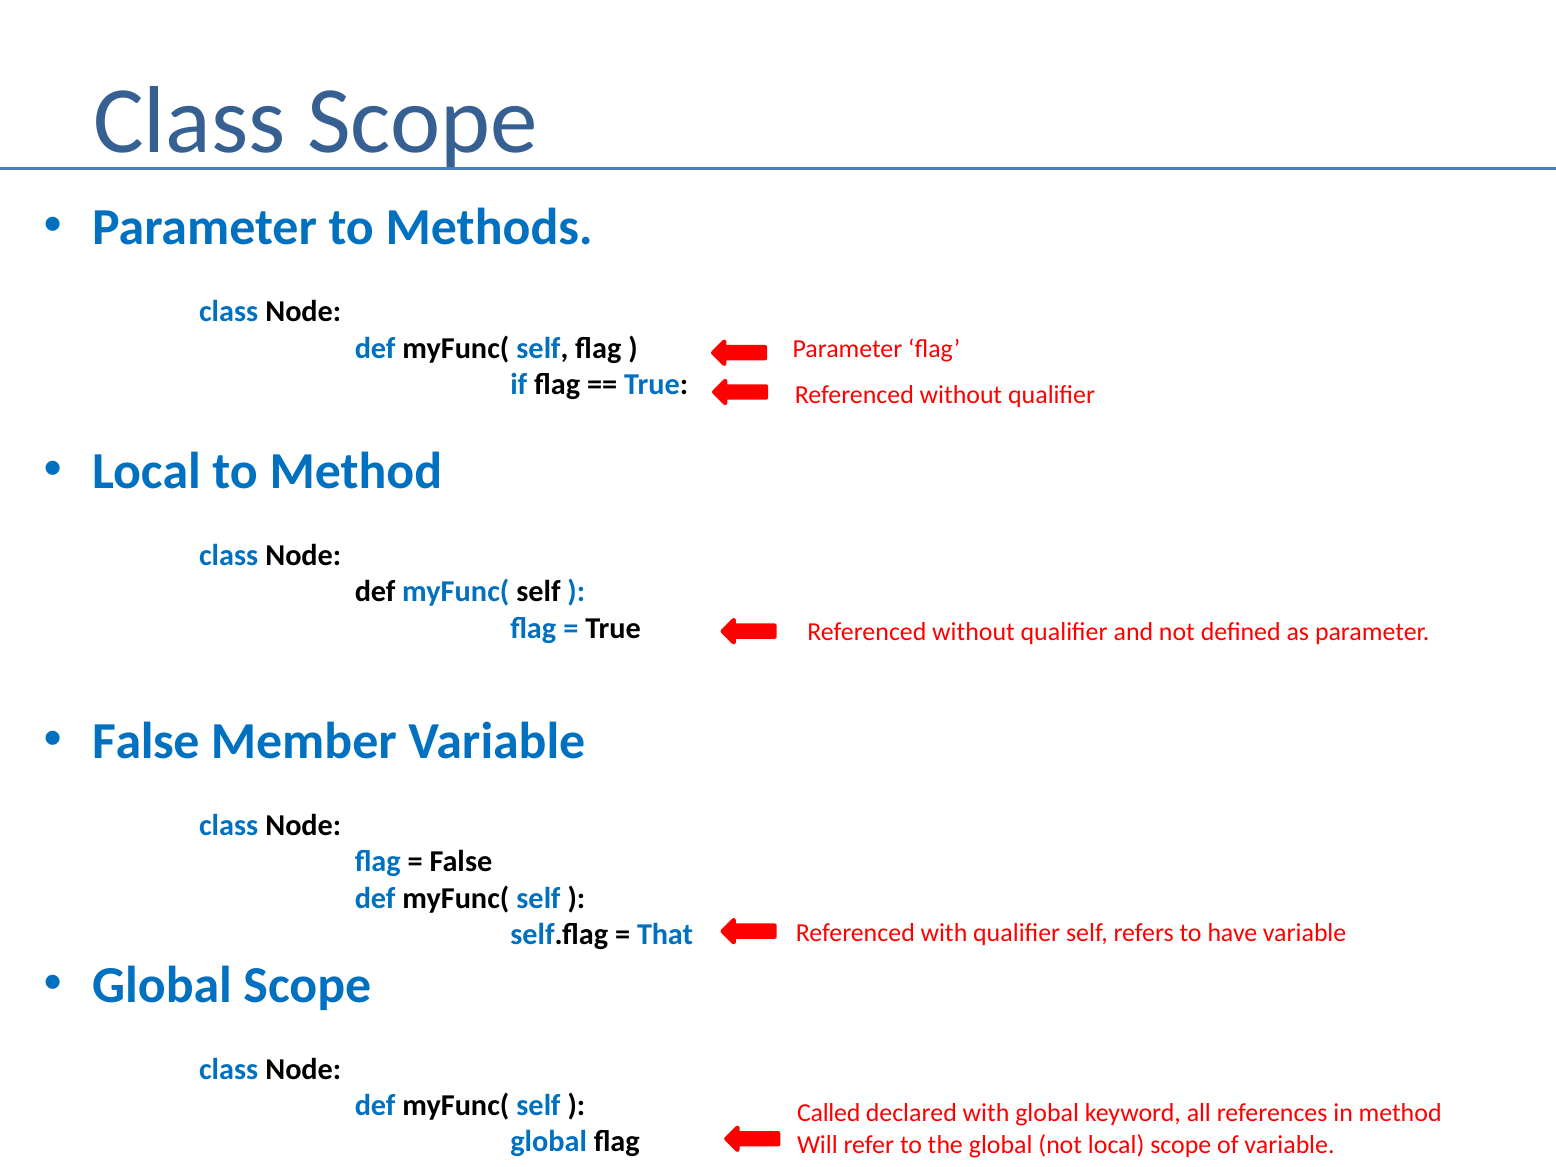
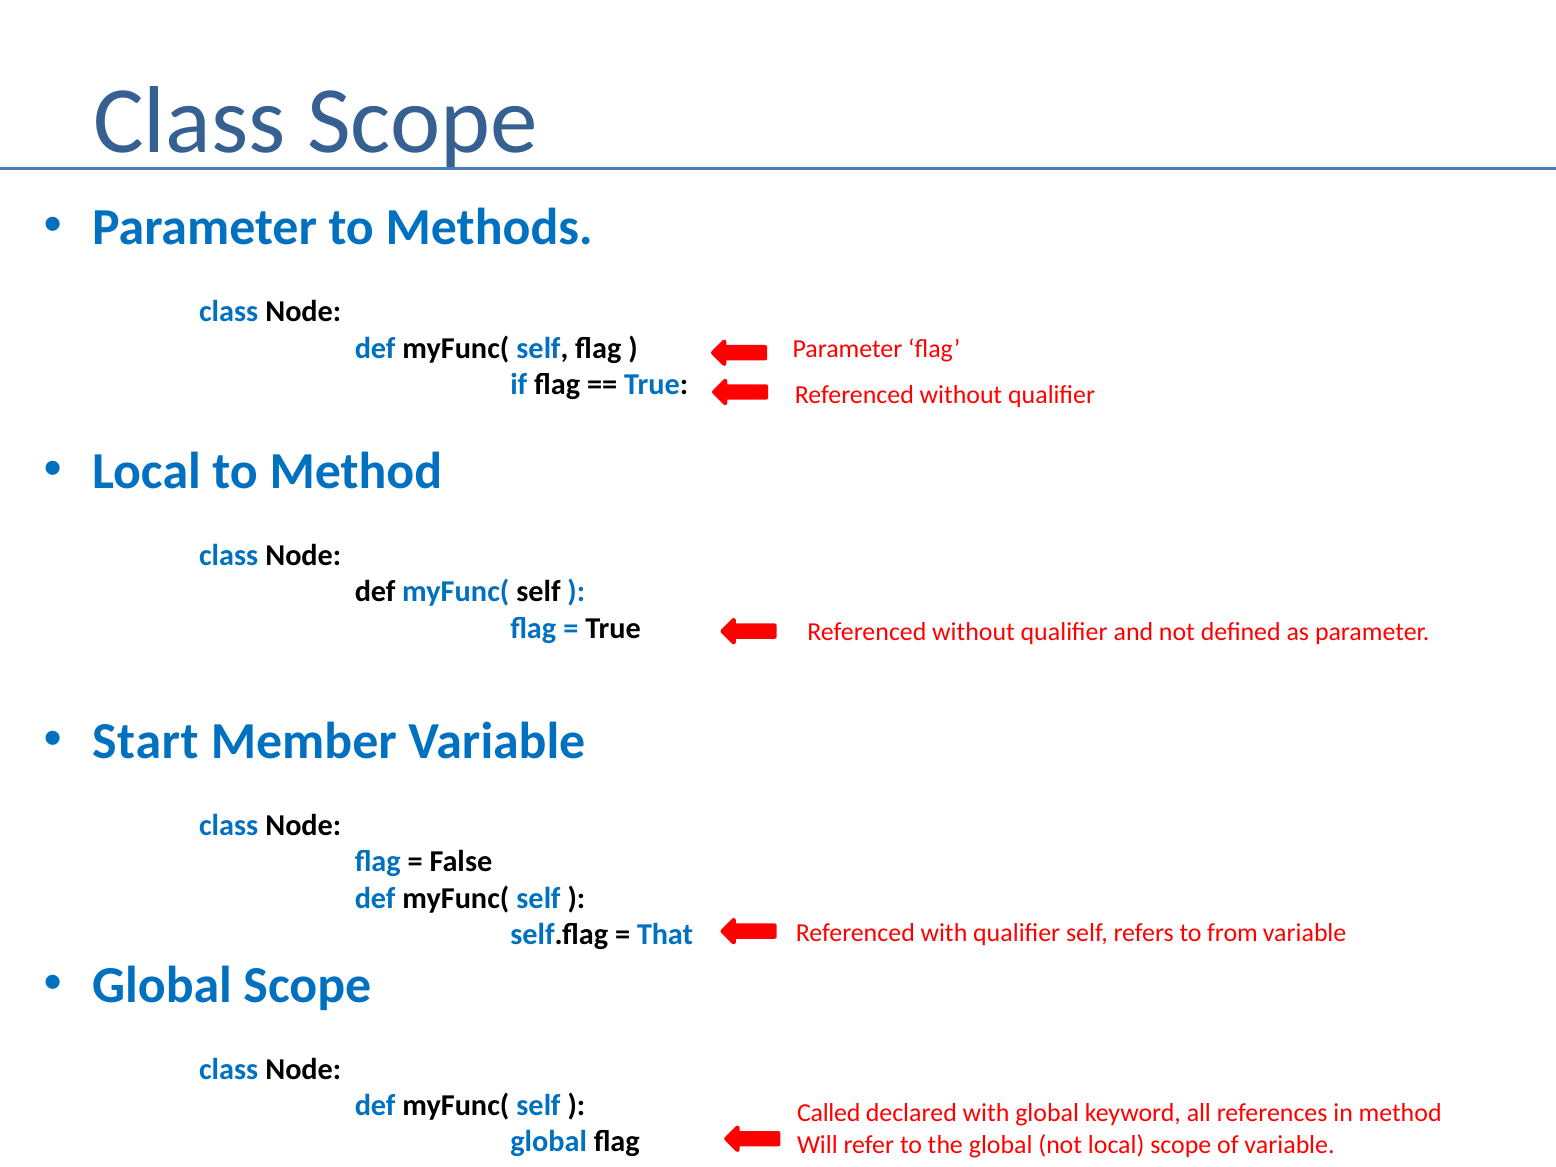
False at (146, 741): False -> Start
have: have -> from
